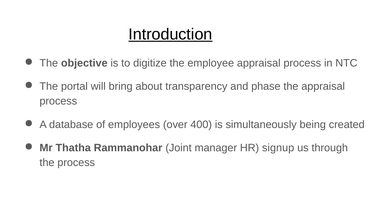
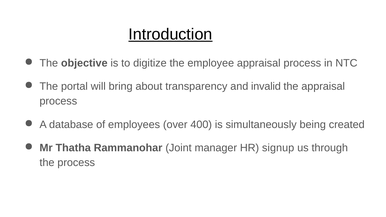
phase: phase -> invalid
